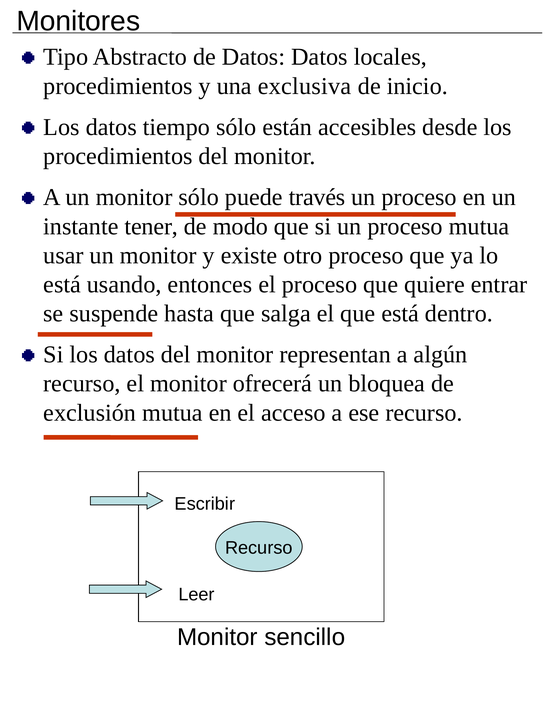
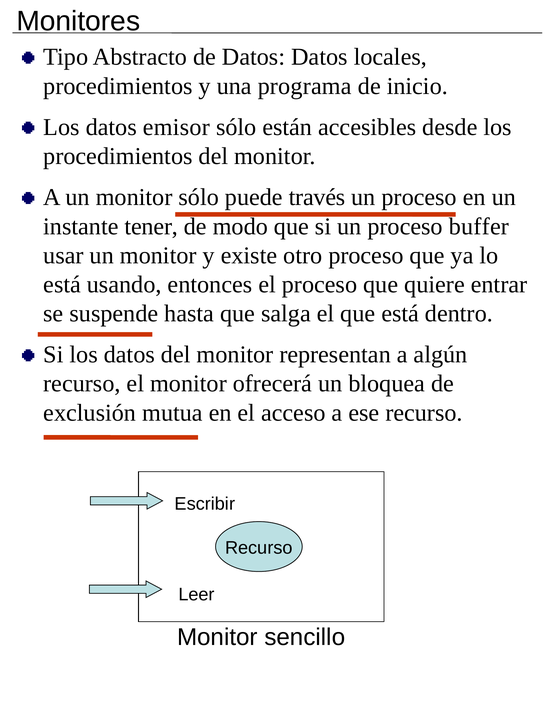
exclusiva: exclusiva -> programa
tiempo: tiempo -> emisor
mutua at (479, 227): mutua -> buffer
